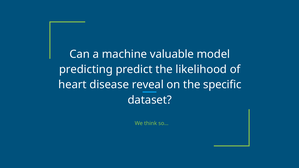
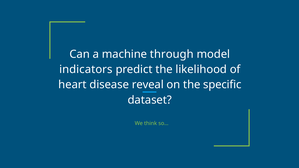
valuable: valuable -> through
predicting: predicting -> indicators
